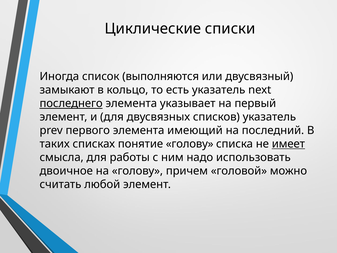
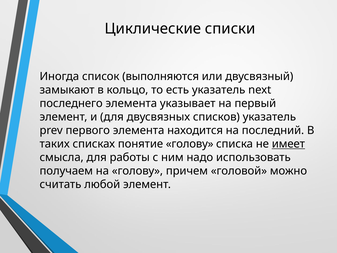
последнего underline: present -> none
имеющий: имеющий -> находится
двоичное: двоичное -> получаем
